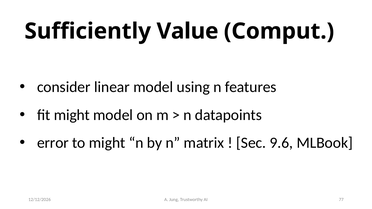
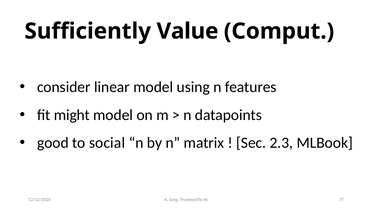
error: error -> good
to might: might -> social
9.6: 9.6 -> 2.3
